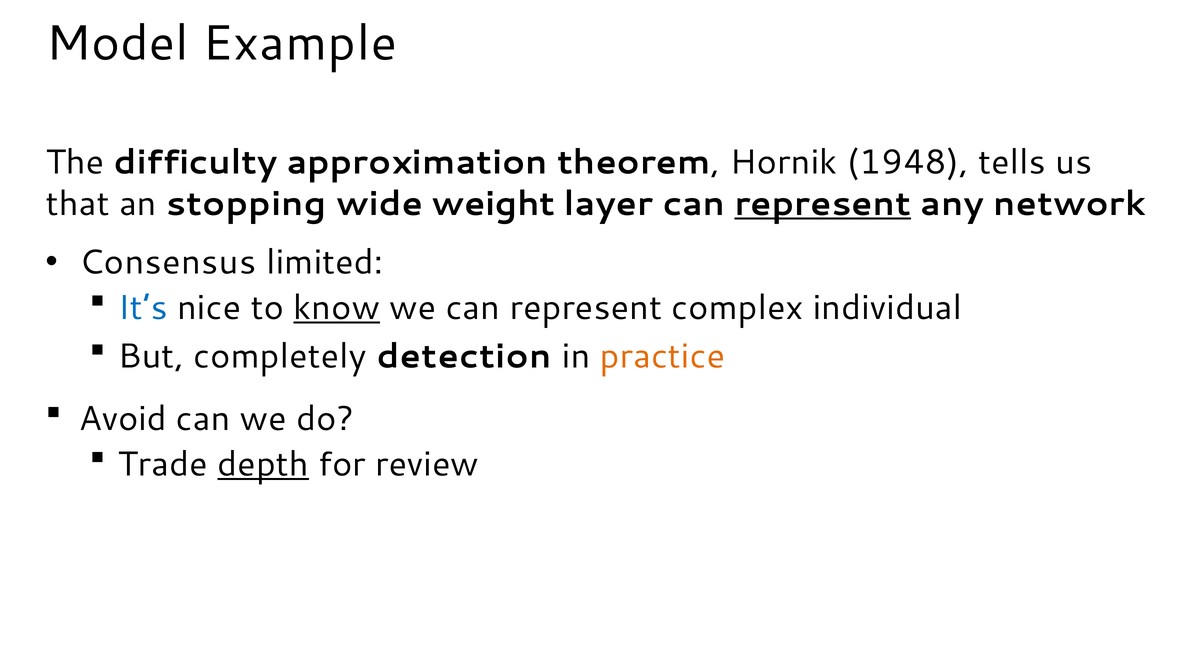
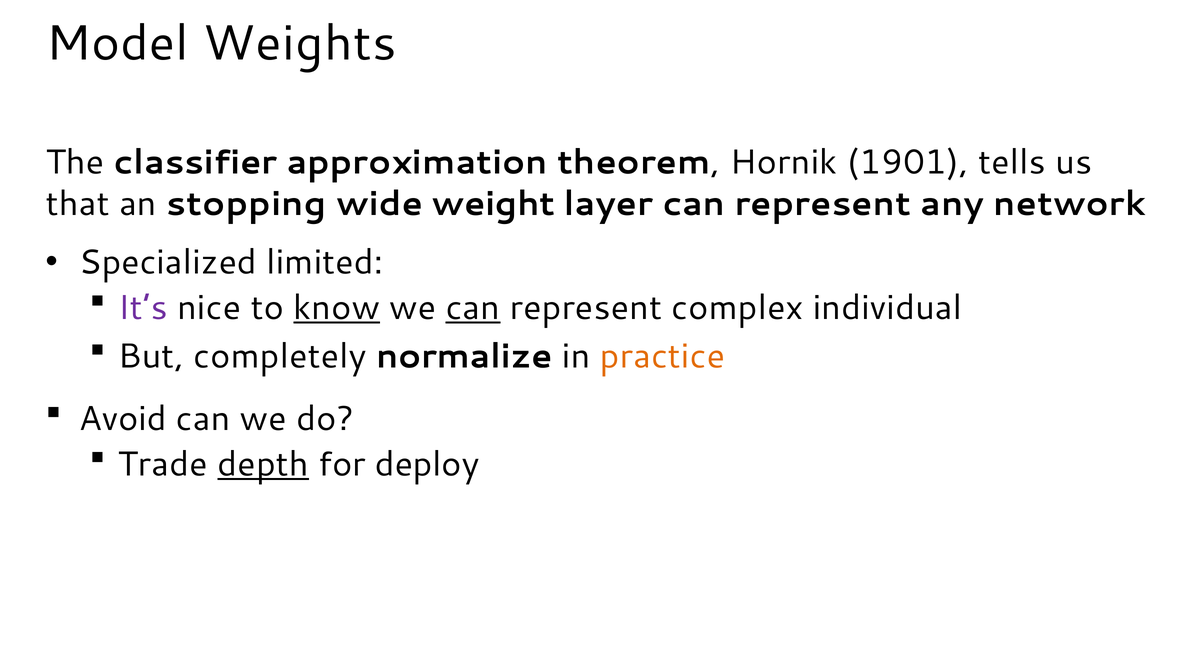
Example: Example -> Weights
difficulty: difficulty -> classifier
1948: 1948 -> 1901
represent at (823, 204) underline: present -> none
Consensus: Consensus -> Specialized
It’s colour: blue -> purple
can at (473, 308) underline: none -> present
detection: detection -> normalize
review: review -> deploy
